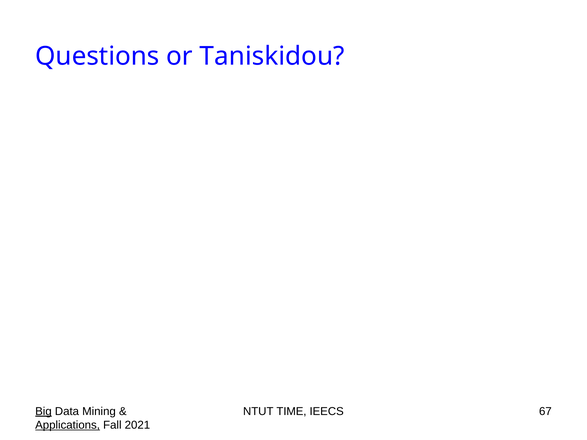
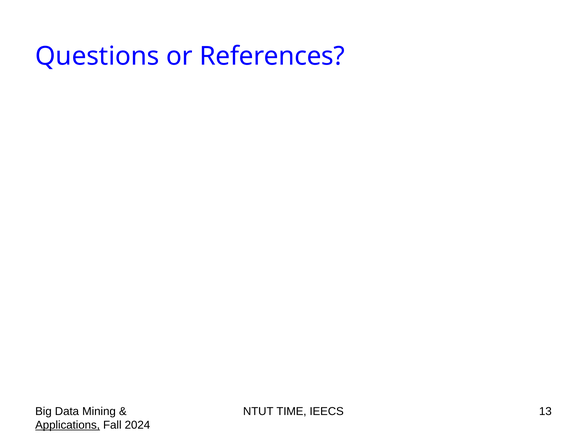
Taniskidou: Taniskidou -> References
Big underline: present -> none
67: 67 -> 13
2021: 2021 -> 2024
